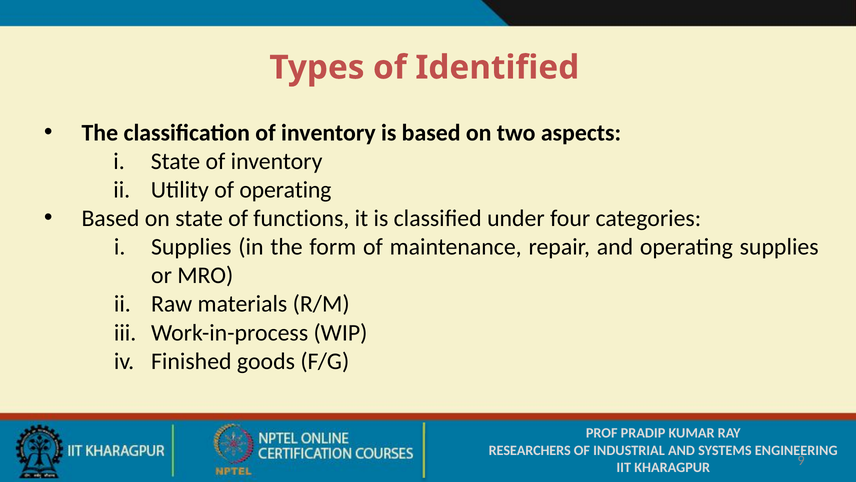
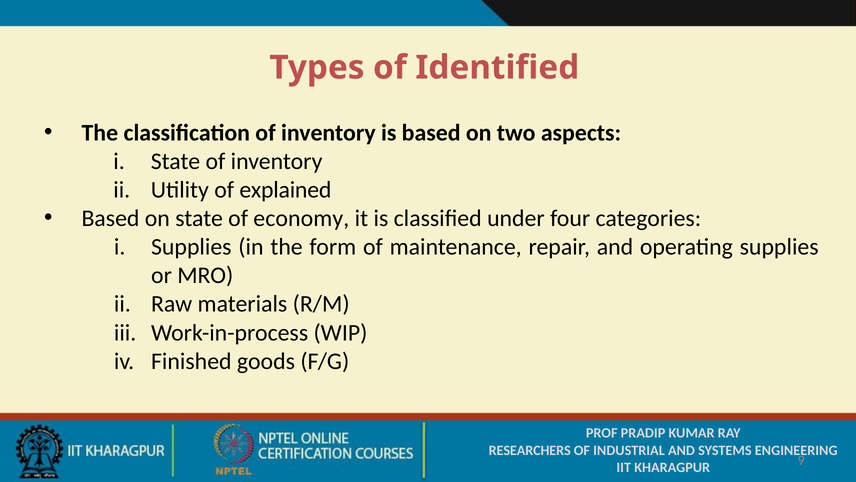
of operating: operating -> explained
functions: functions -> economy
